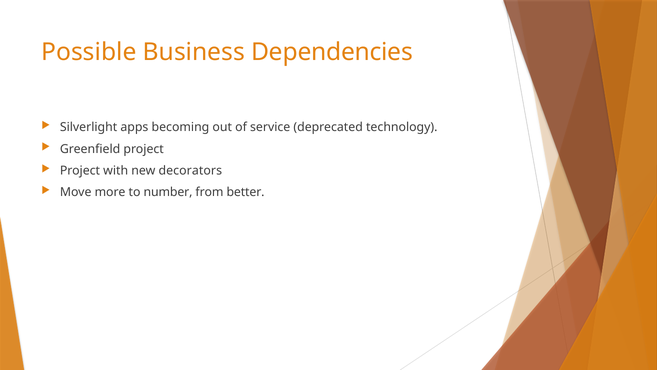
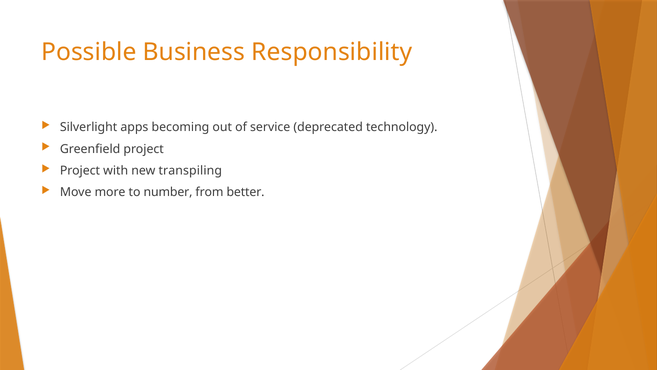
Dependencies: Dependencies -> Responsibility
decorators: decorators -> transpiling
